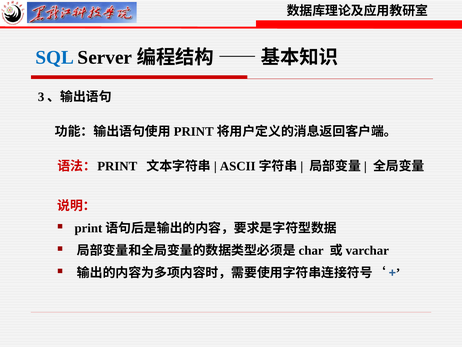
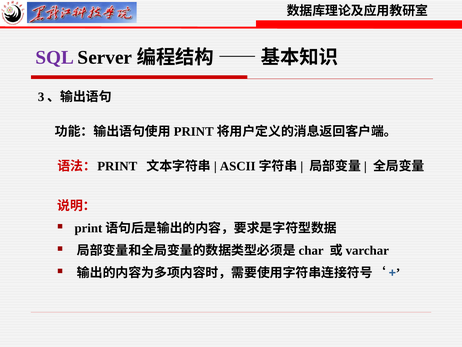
SQL colour: blue -> purple
